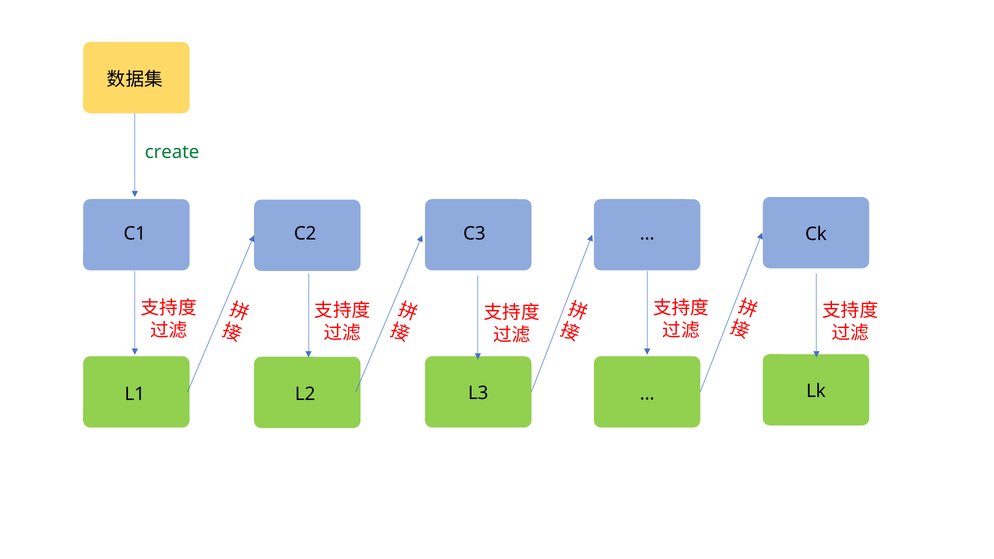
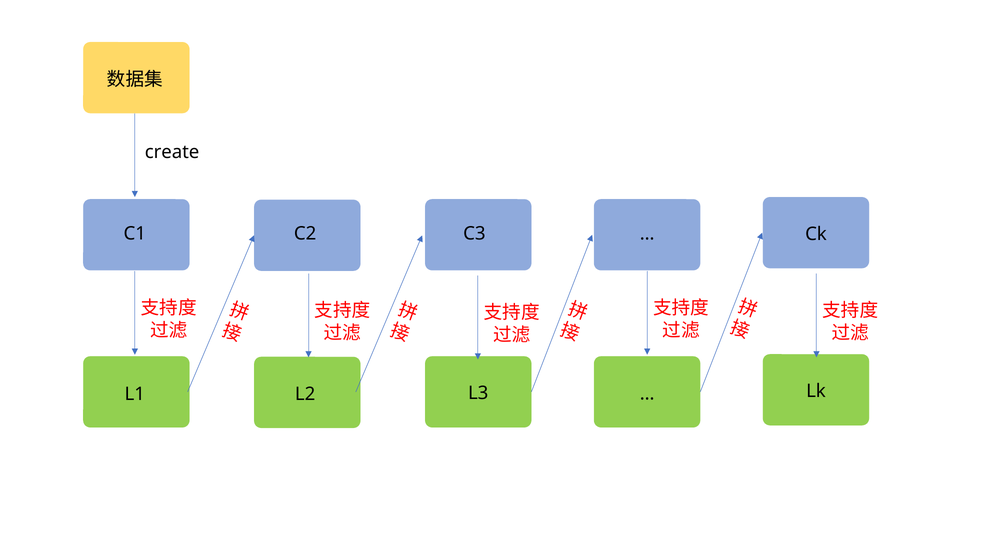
create colour: green -> black
